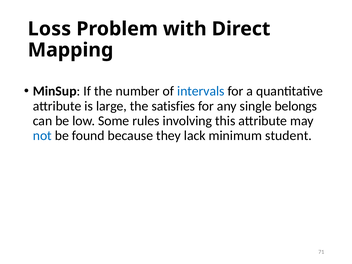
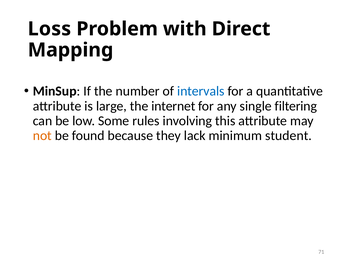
satisfies: satisfies -> internet
belongs: belongs -> filtering
not colour: blue -> orange
